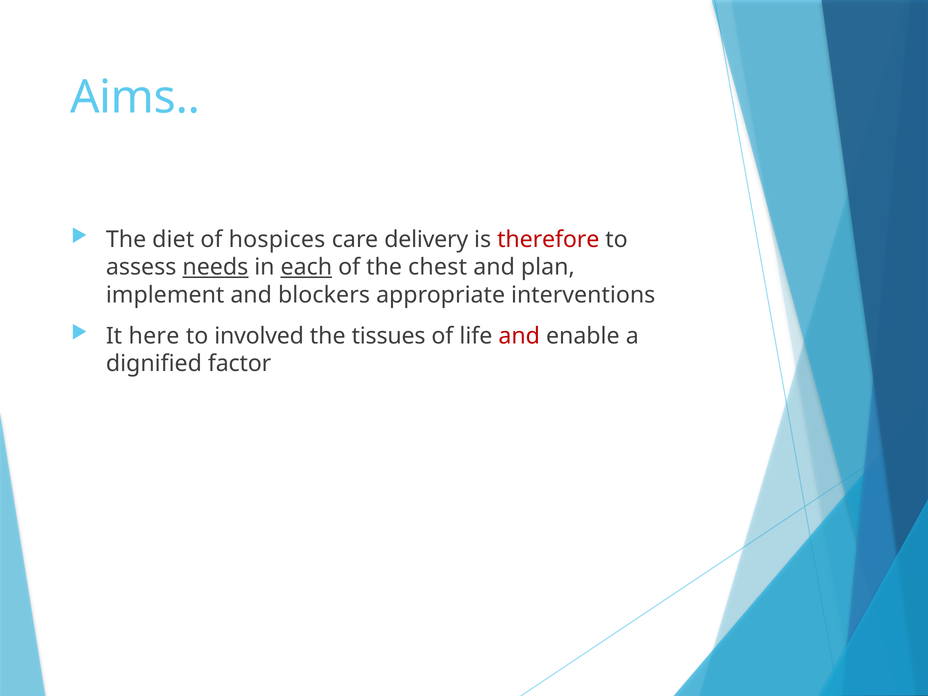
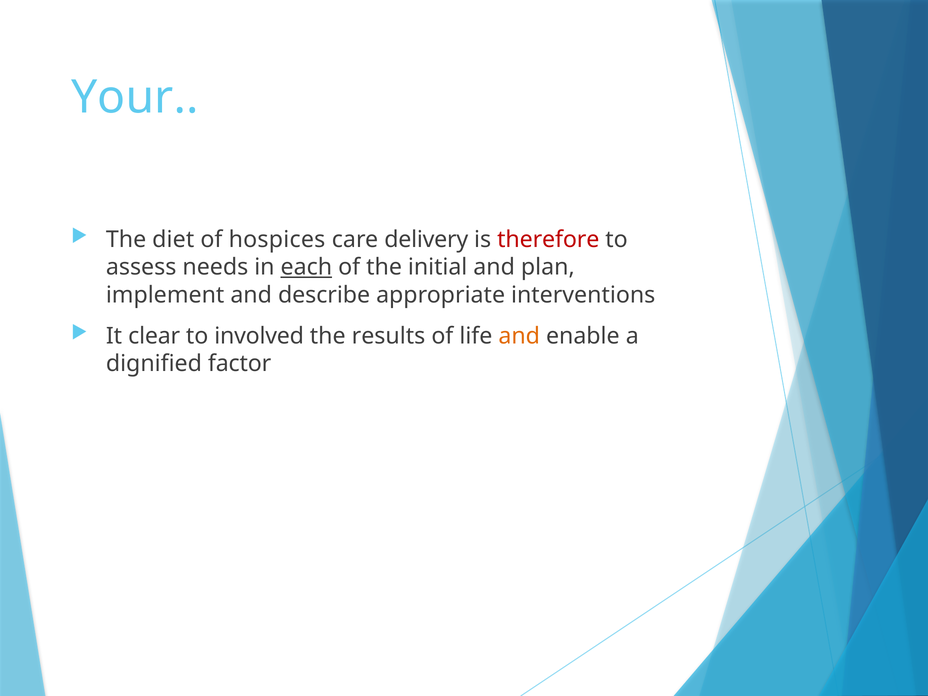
Aims: Aims -> Your
needs underline: present -> none
chest: chest -> initial
blockers: blockers -> describe
here: here -> clear
tissues: tissues -> results
and at (519, 336) colour: red -> orange
